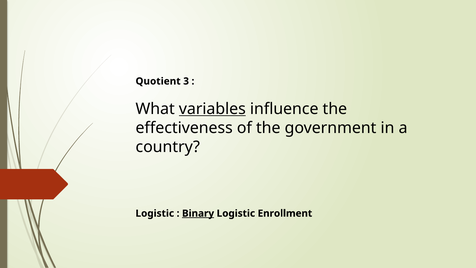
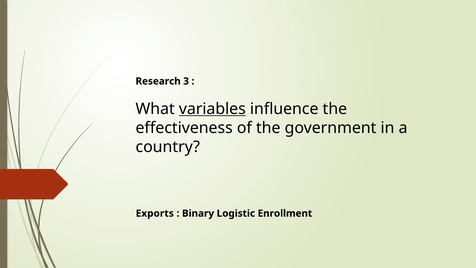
Quotient: Quotient -> Research
Logistic at (155, 213): Logistic -> Exports
Binary underline: present -> none
